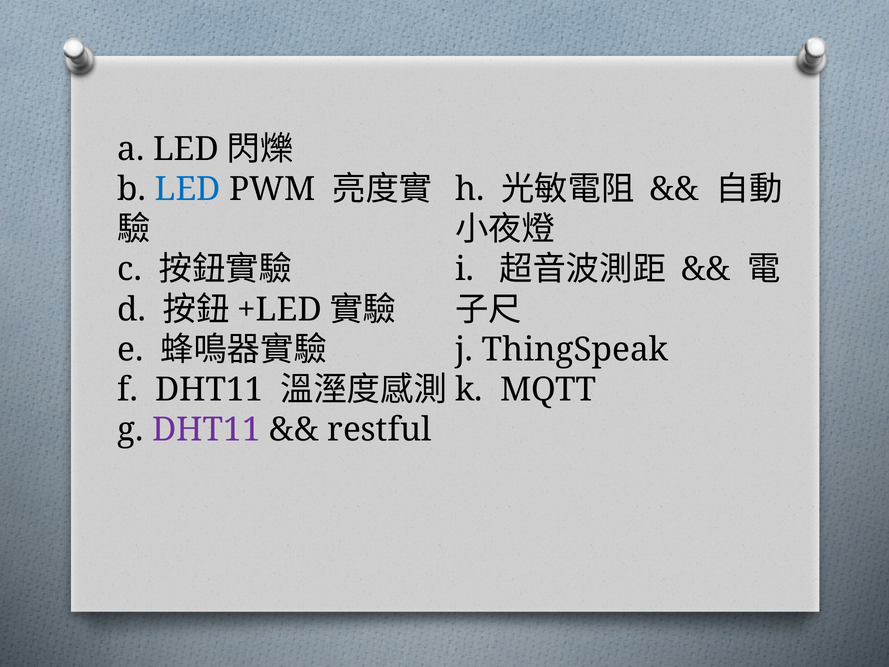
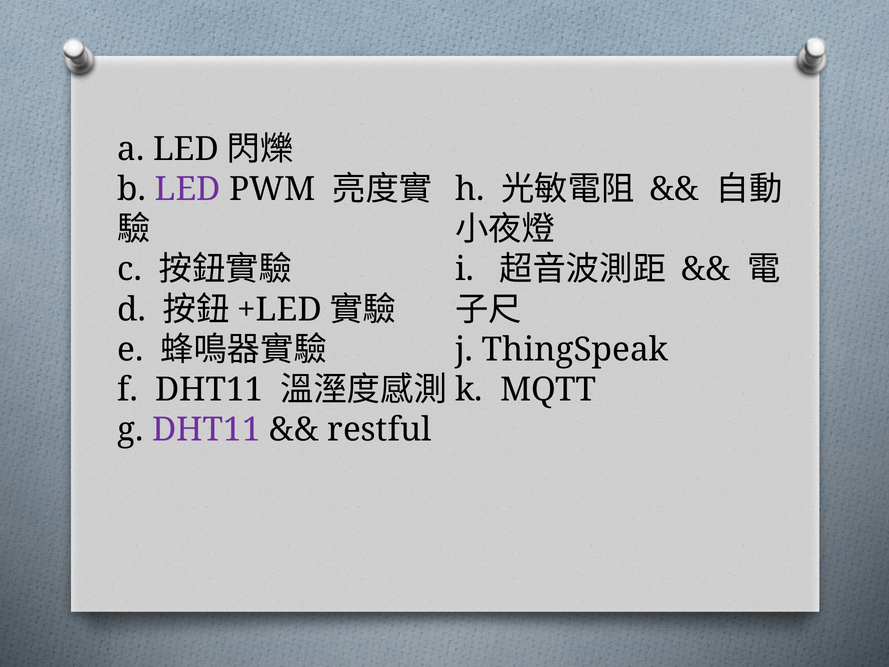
LED at (188, 189) colour: blue -> purple
